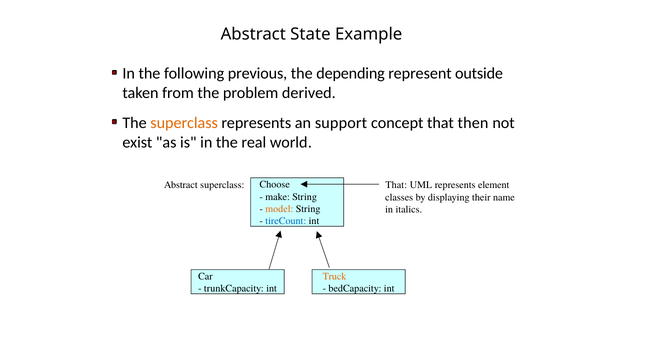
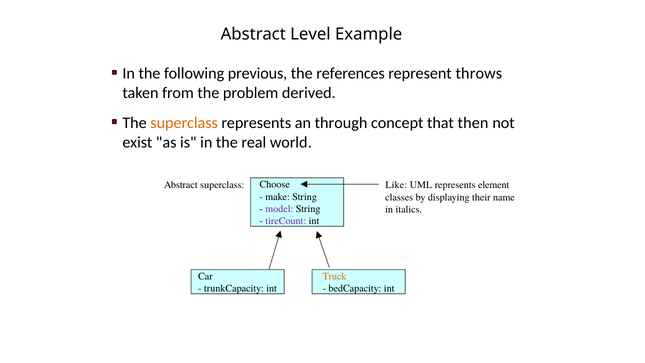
State: State -> Level
depending: depending -> references
outside: outside -> throws
support: support -> through
That at (396, 185): That -> Like
model colour: orange -> purple
tireCount colour: blue -> purple
